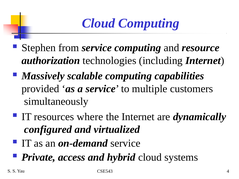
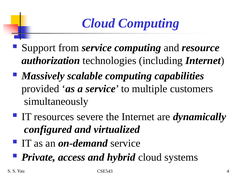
Stephen: Stephen -> Support
where: where -> severe
